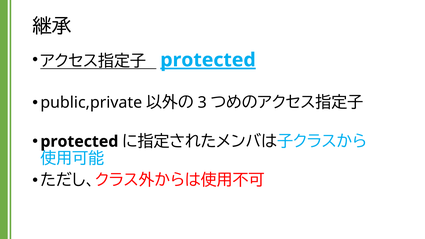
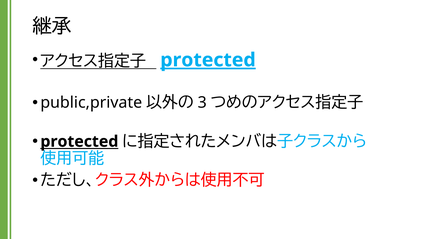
protected at (79, 142) underline: none -> present
